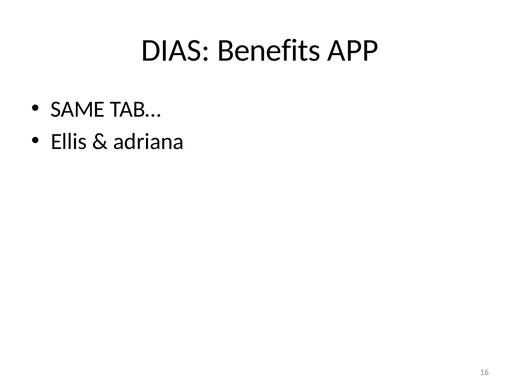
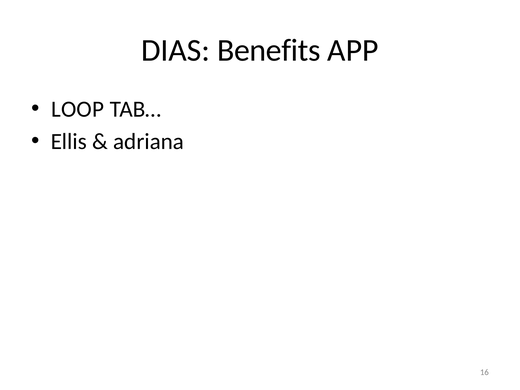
SAME: SAME -> LOOP
